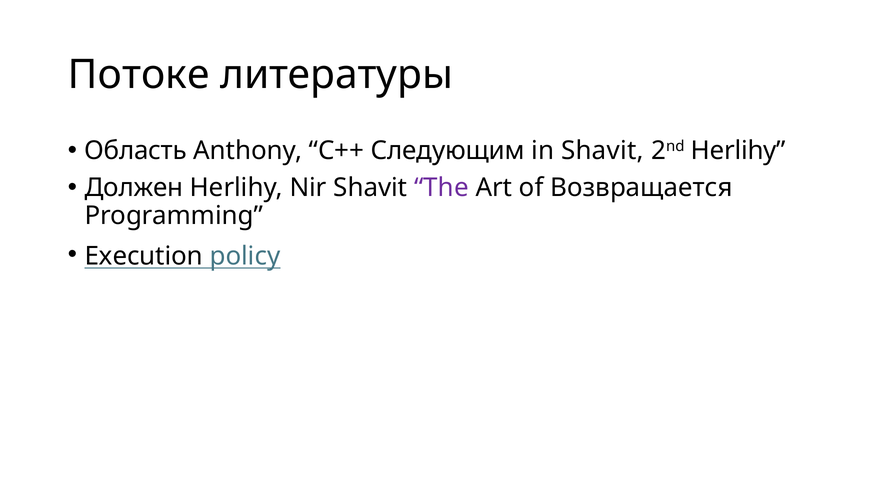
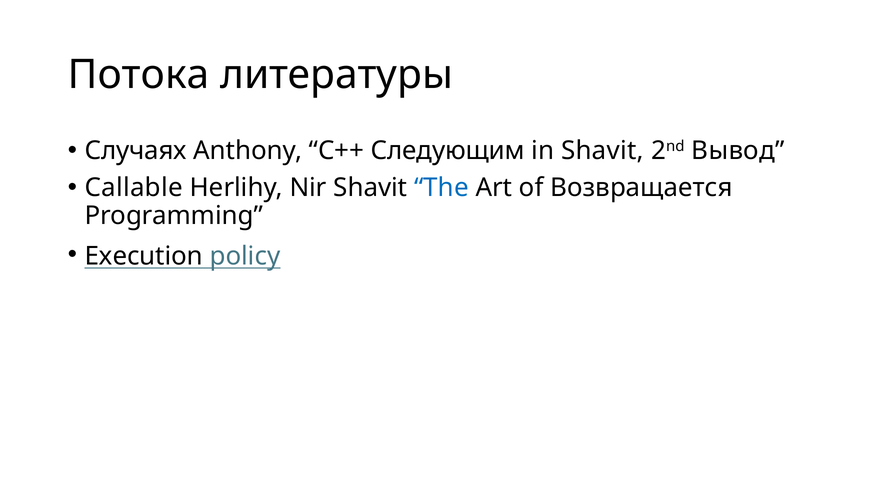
Потоке: Потоке -> Потока
Область: Область -> Случаях
2nd Herlihy: Herlihy -> Вывод
Должен: Должен -> Callable
The colour: purple -> blue
